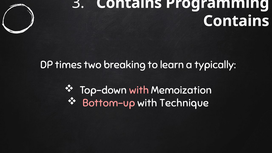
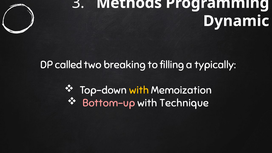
Contains at (129, 3): Contains -> Methods
Contains at (236, 21): Contains -> Dynamic
times: times -> called
learn: learn -> filling
with at (139, 90) colour: pink -> yellow
